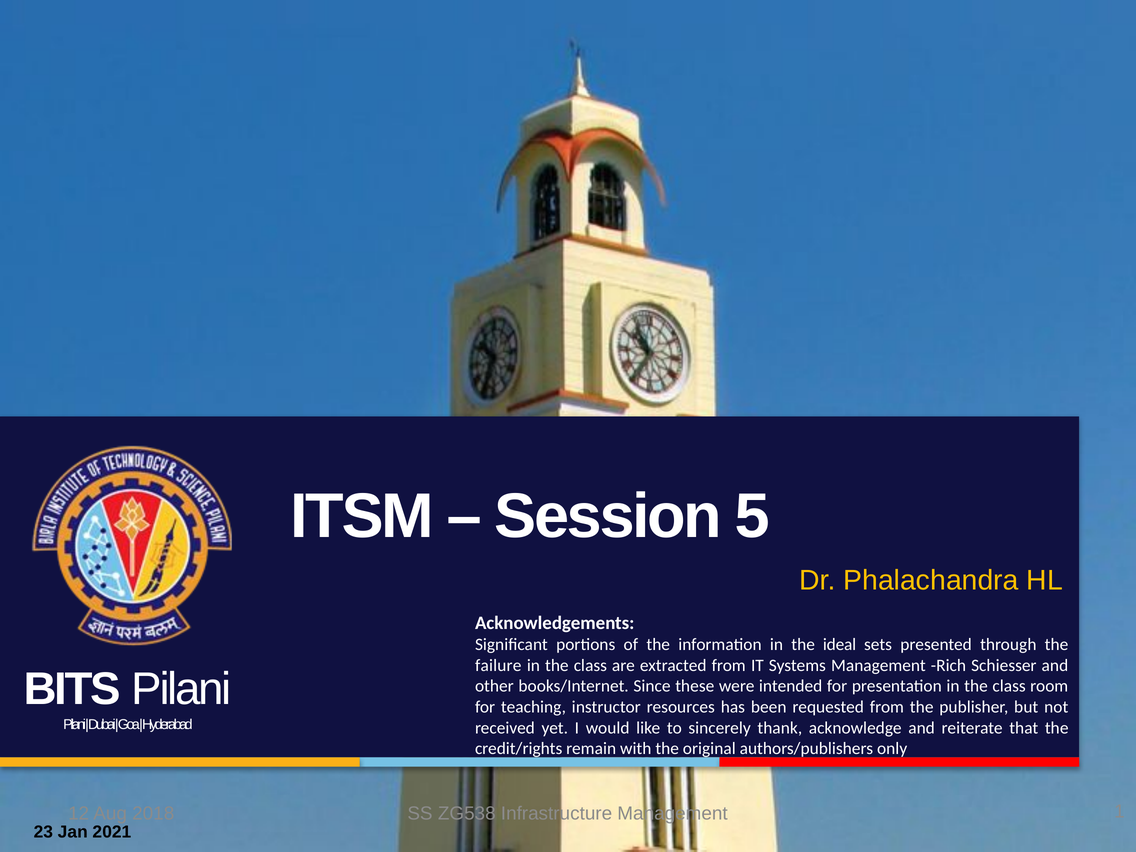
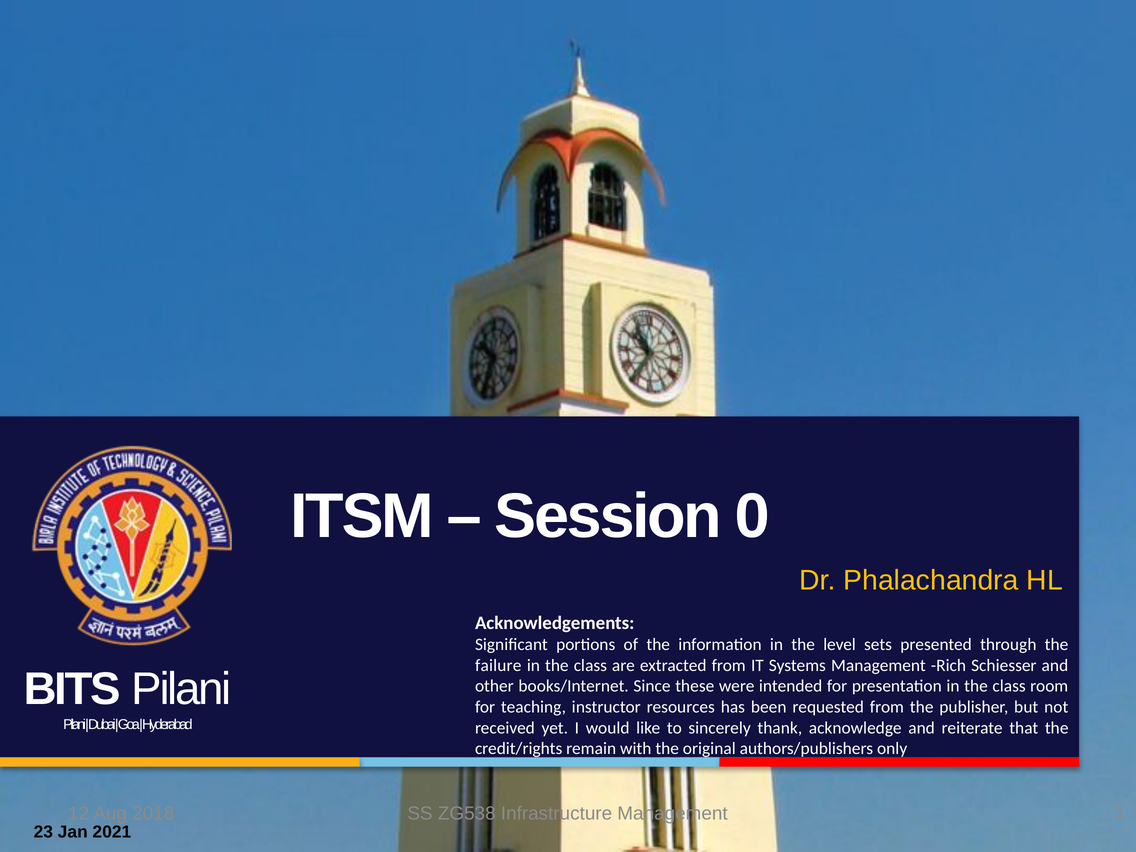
5: 5 -> 0
ideal: ideal -> level
